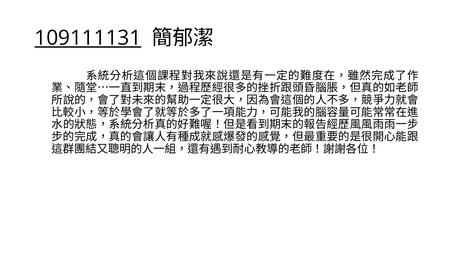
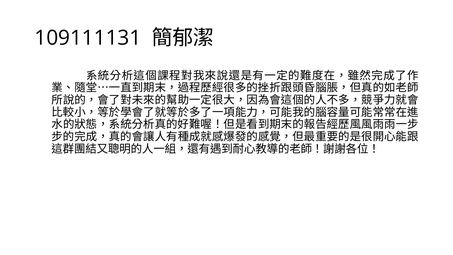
109111131 underline: present -> none
